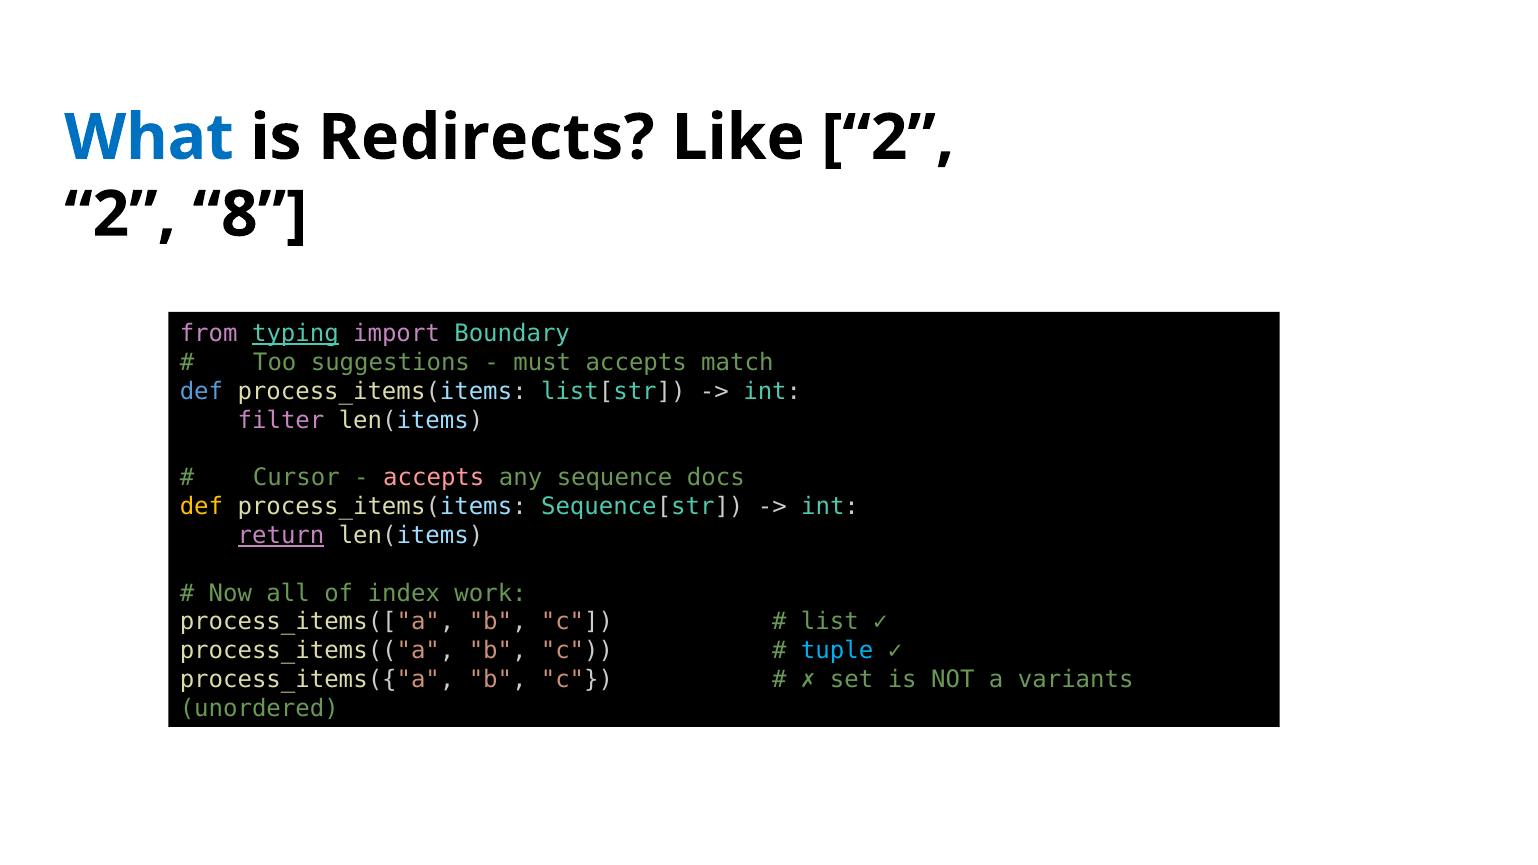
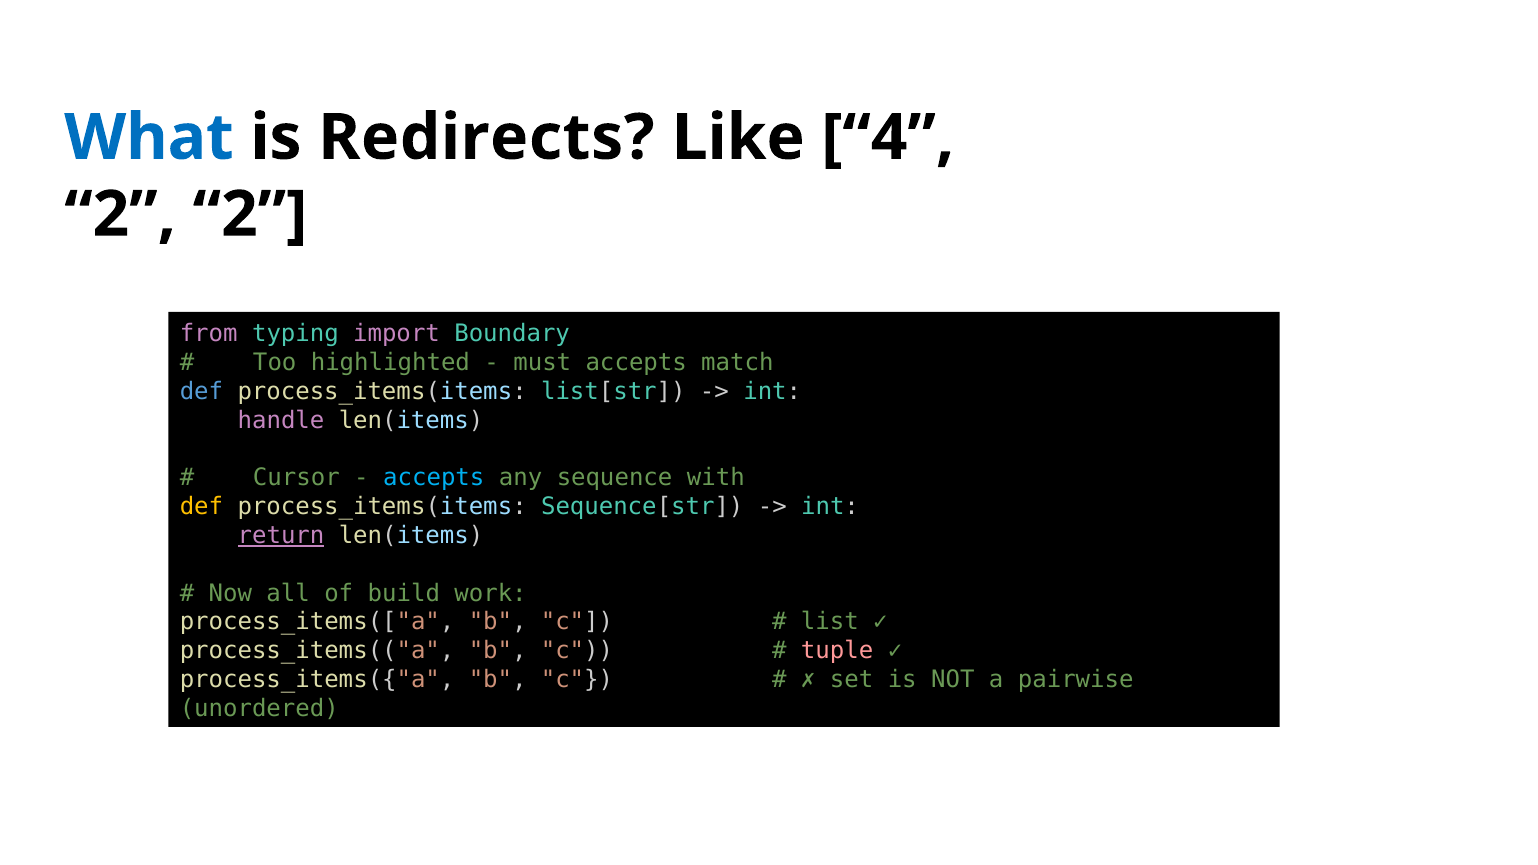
Like 2: 2 -> 4
2 8: 8 -> 2
typing underline: present -> none
suggestions: suggestions -> highlighted
filter: filter -> handle
accepts at (434, 478) colour: pink -> light blue
docs: docs -> with
index: index -> build
tuple colour: light blue -> pink
variants: variants -> pairwise
